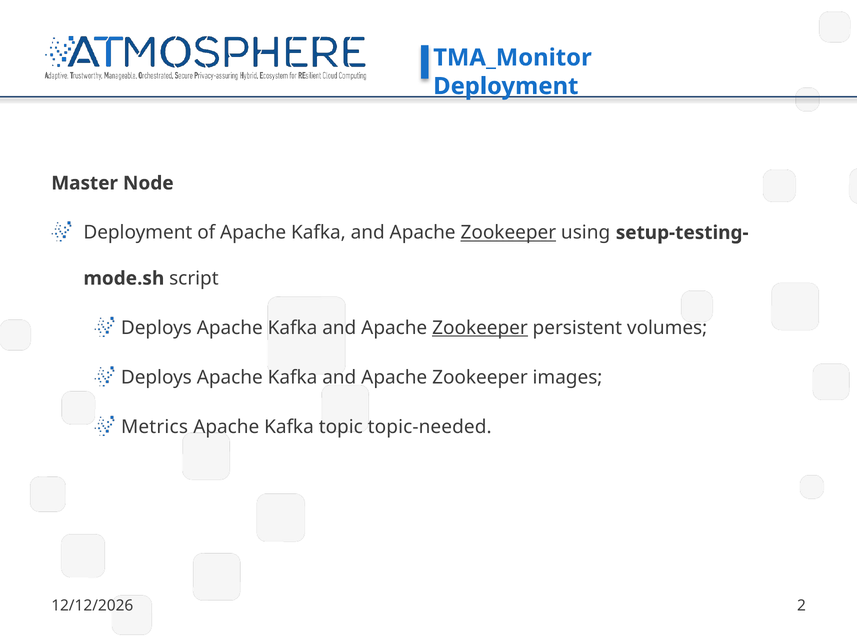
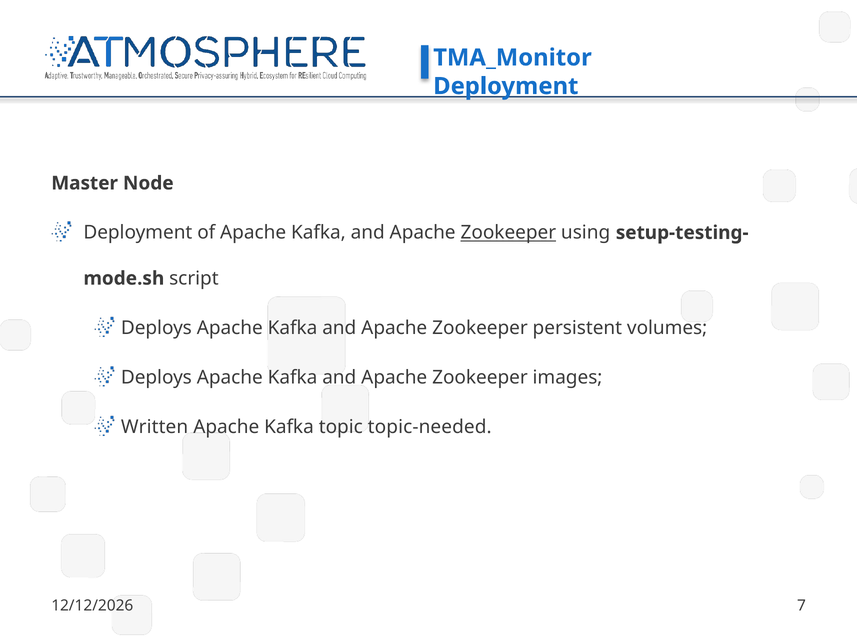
Zookeeper at (480, 328) underline: present -> none
Metrics: Metrics -> Written
2: 2 -> 7
